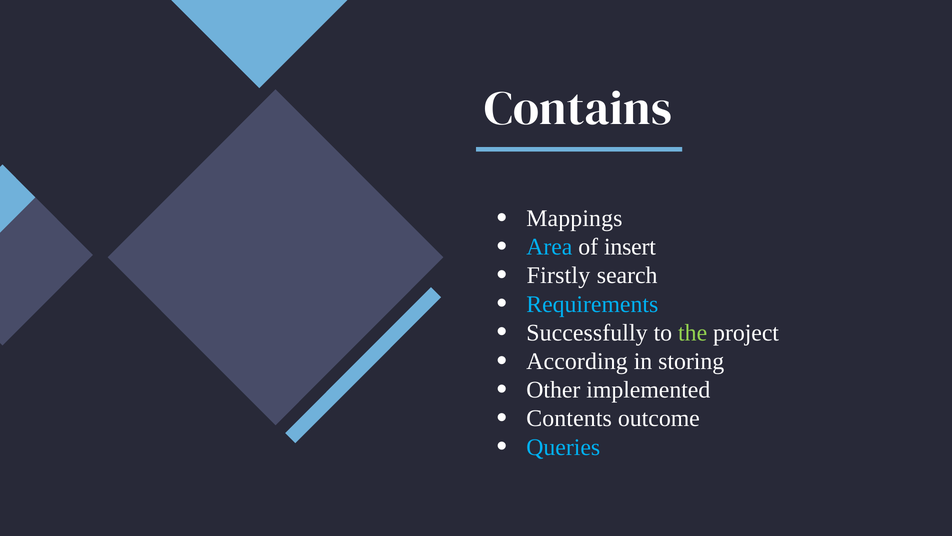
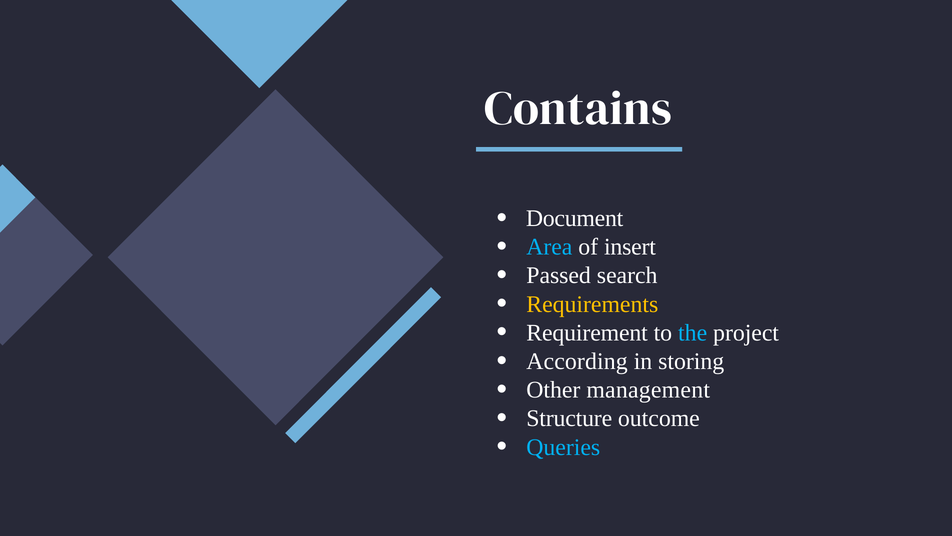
Mappings: Mappings -> Document
Firstly: Firstly -> Passed
Requirements colour: light blue -> yellow
Successfully: Successfully -> Requirement
the colour: light green -> light blue
implemented: implemented -> management
Contents: Contents -> Structure
